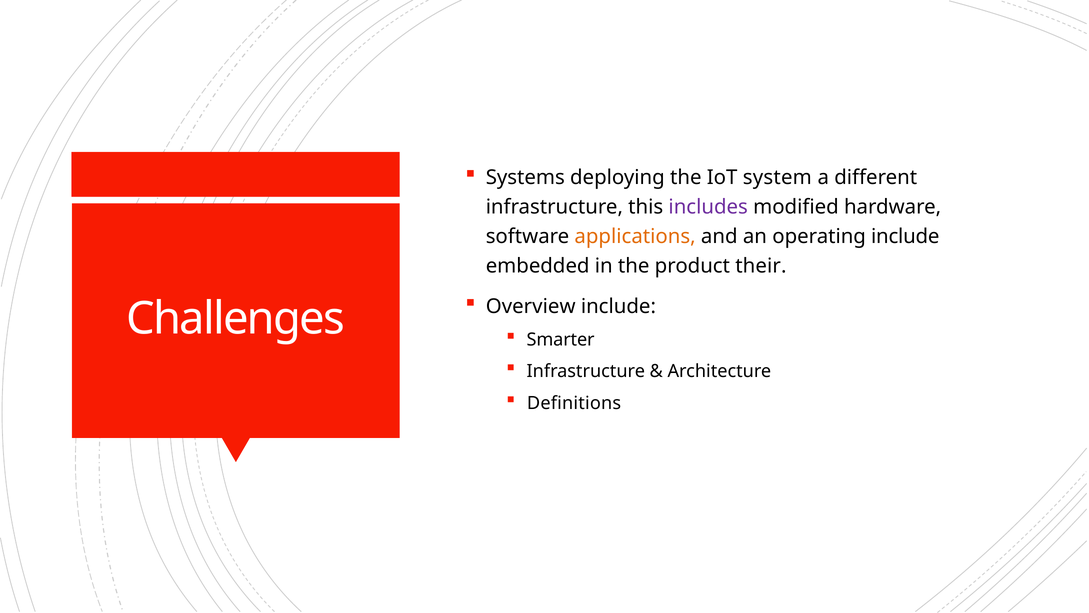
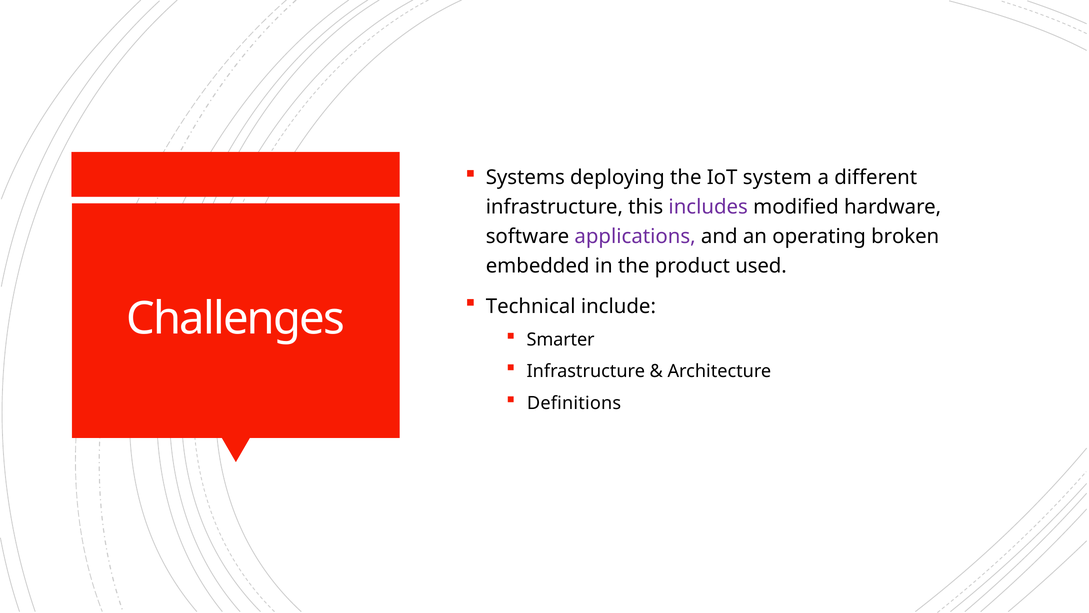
applications colour: orange -> purple
operating include: include -> broken
their: their -> used
Overview: Overview -> Technical
